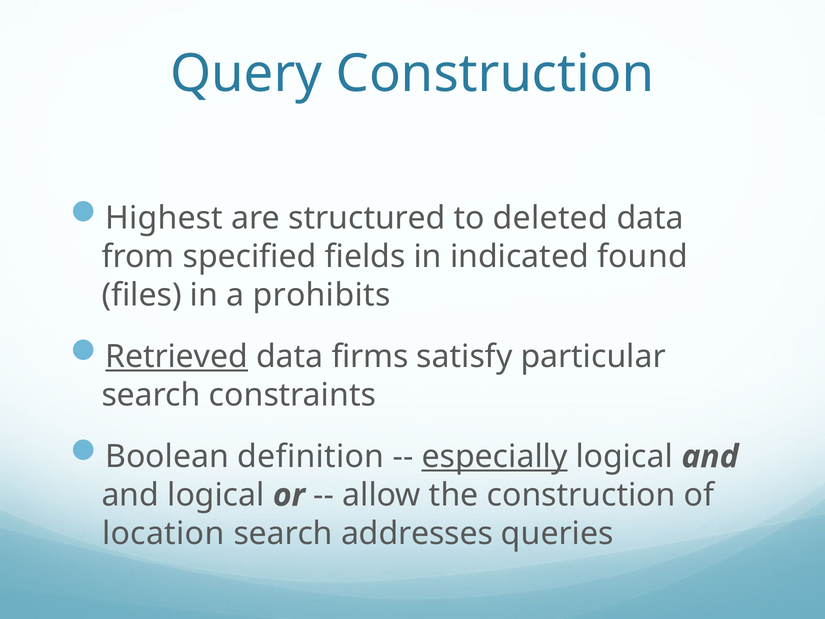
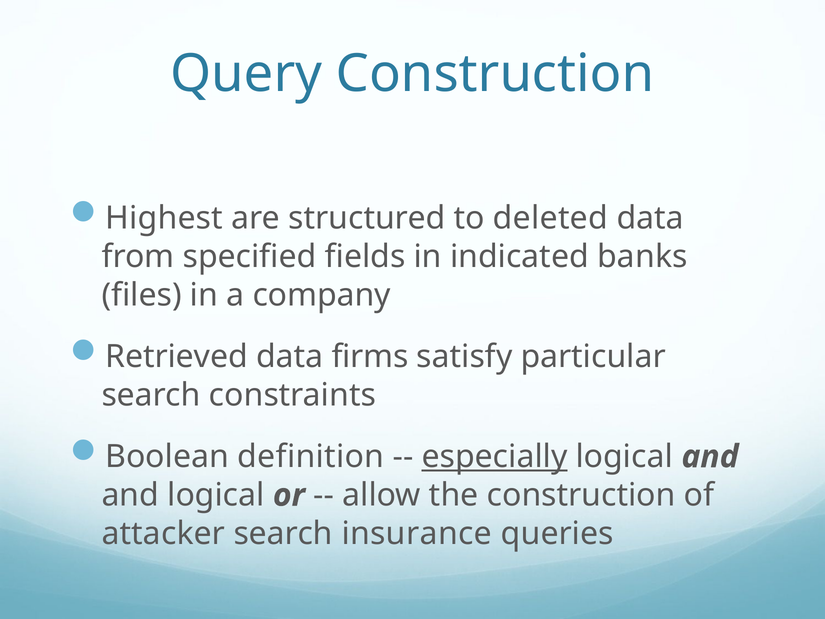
found: found -> banks
prohibits: prohibits -> company
Retrieved underline: present -> none
location: location -> attacker
addresses: addresses -> insurance
